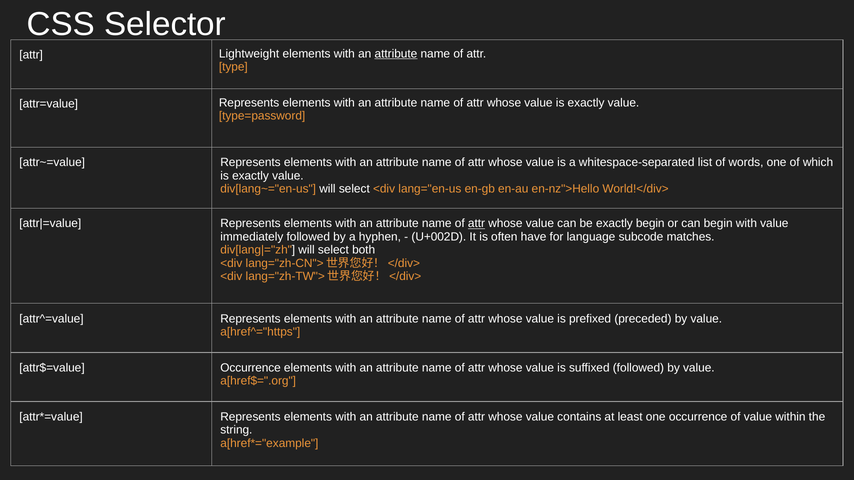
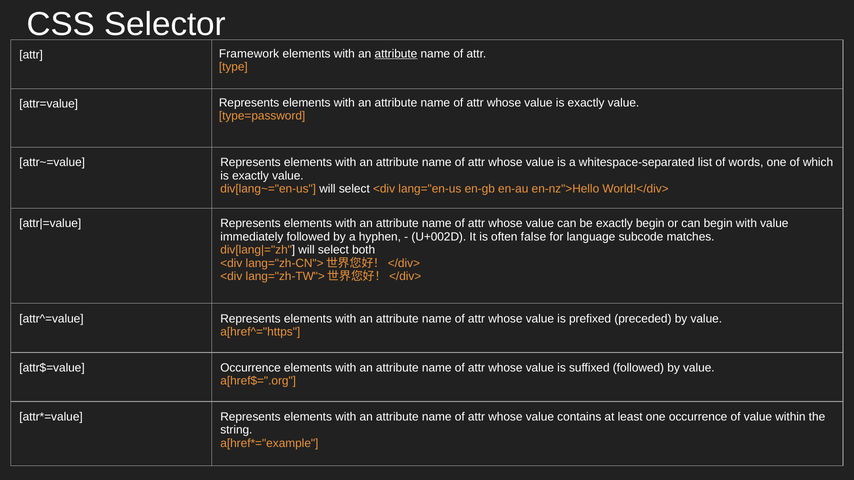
Lightweight: Lightweight -> Framework
attr at (476, 224) underline: present -> none
have: have -> false
